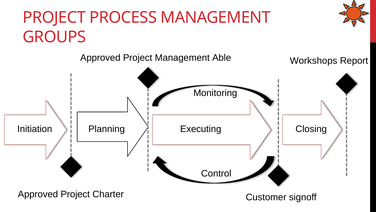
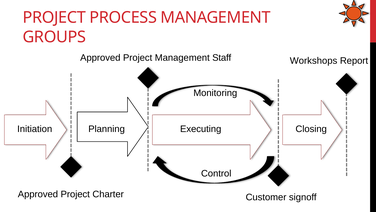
Able: Able -> Staff
